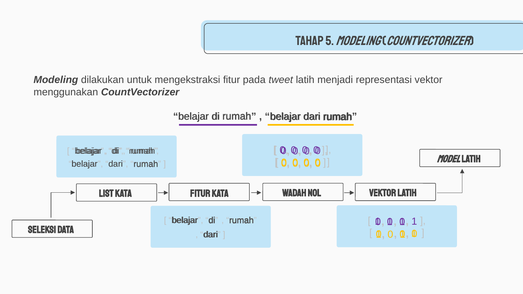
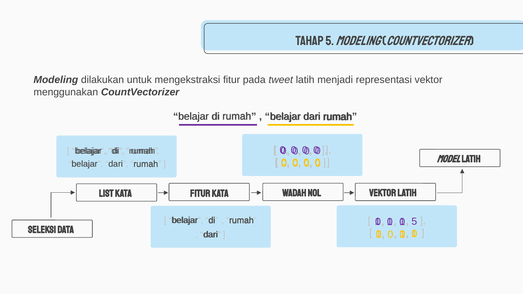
1 at (414, 221): 1 -> 5
